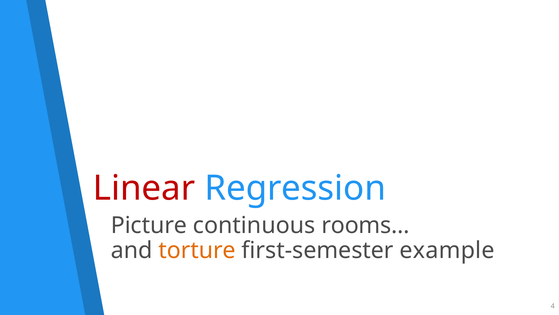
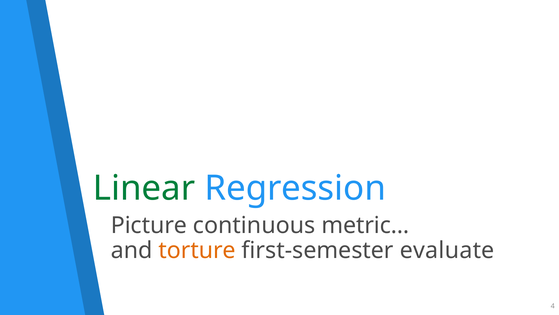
Linear colour: red -> green
rooms…: rooms… -> metric…
example: example -> evaluate
